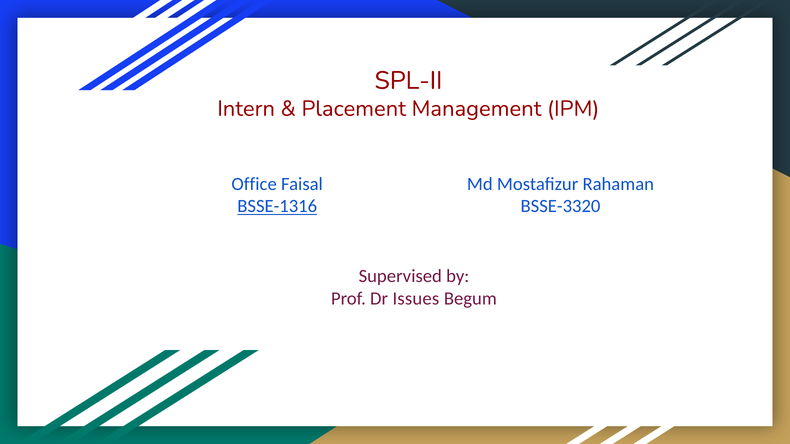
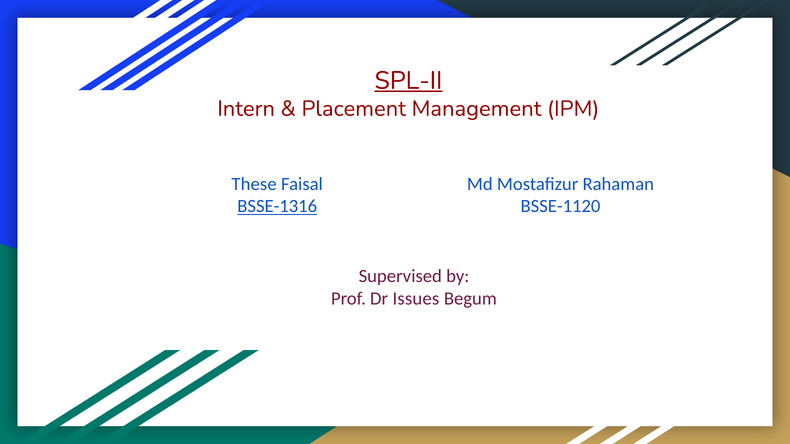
SPL-II underline: none -> present
Office: Office -> These
BSSE-3320: BSSE-3320 -> BSSE-1120
